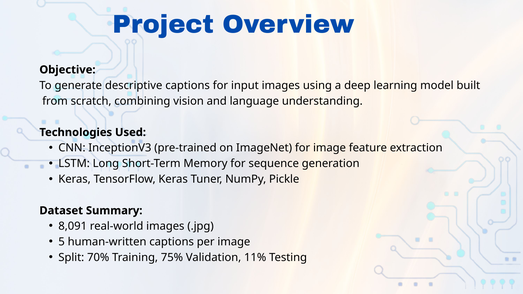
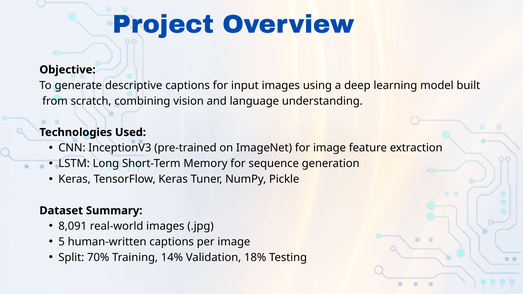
75%: 75% -> 14%
11%: 11% -> 18%
